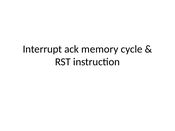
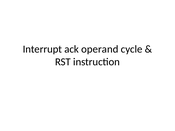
memory: memory -> operand
